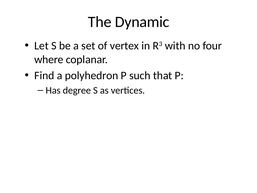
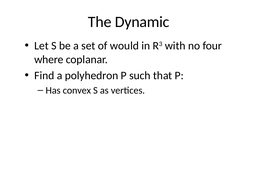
vertex: vertex -> would
degree: degree -> convex
